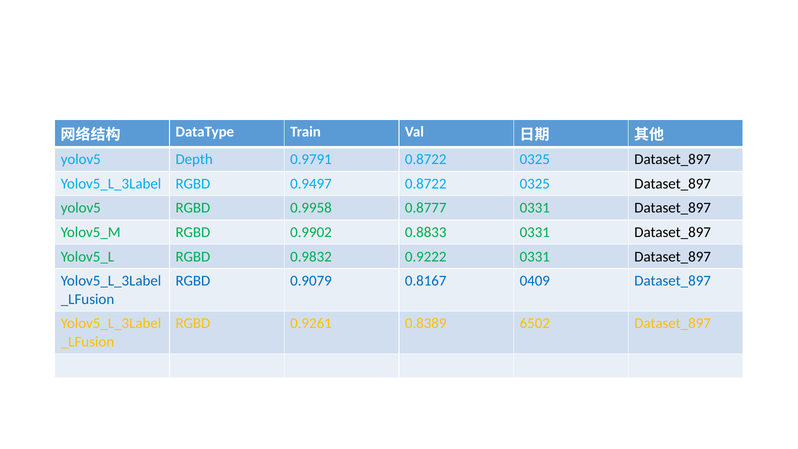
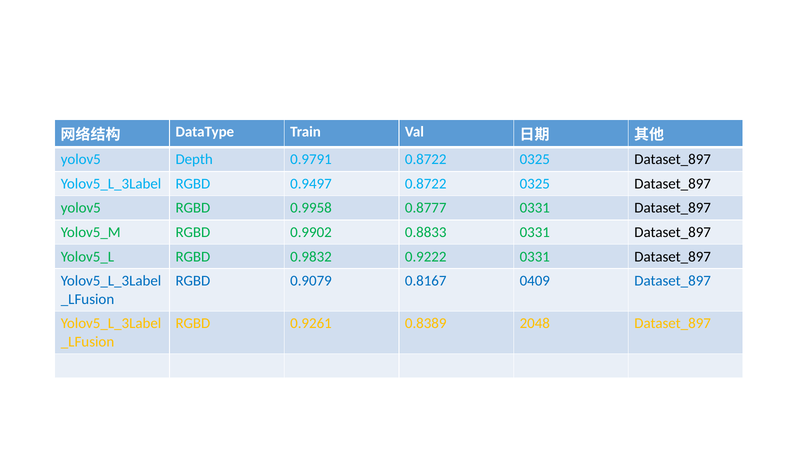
6502: 6502 -> 2048
